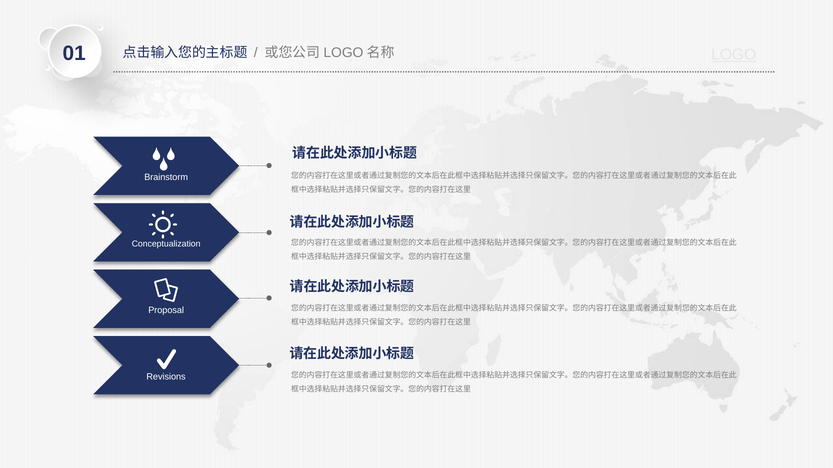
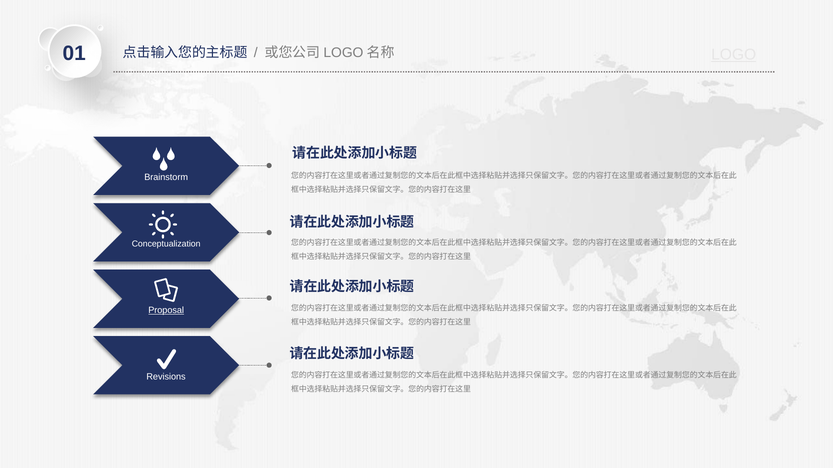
Proposal underline: none -> present
